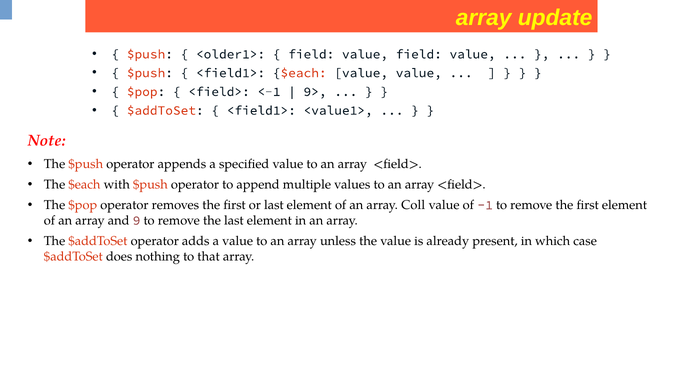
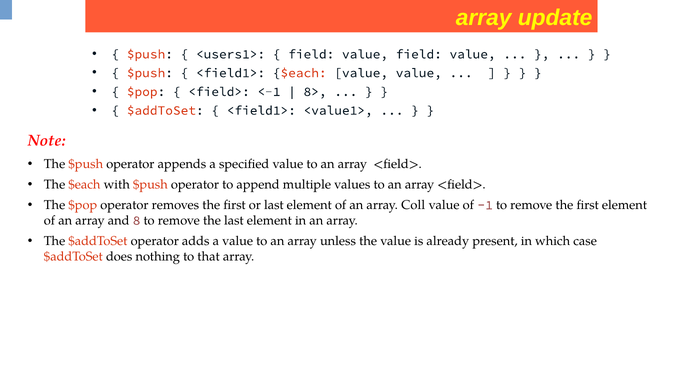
<older1>: <older1> -> <users1>
9>: 9> -> 8>
9: 9 -> 8
